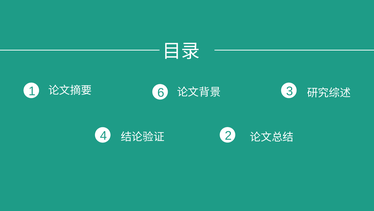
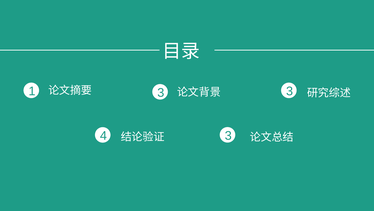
6 at (161, 92): 6 -> 3
2 at (228, 135): 2 -> 3
